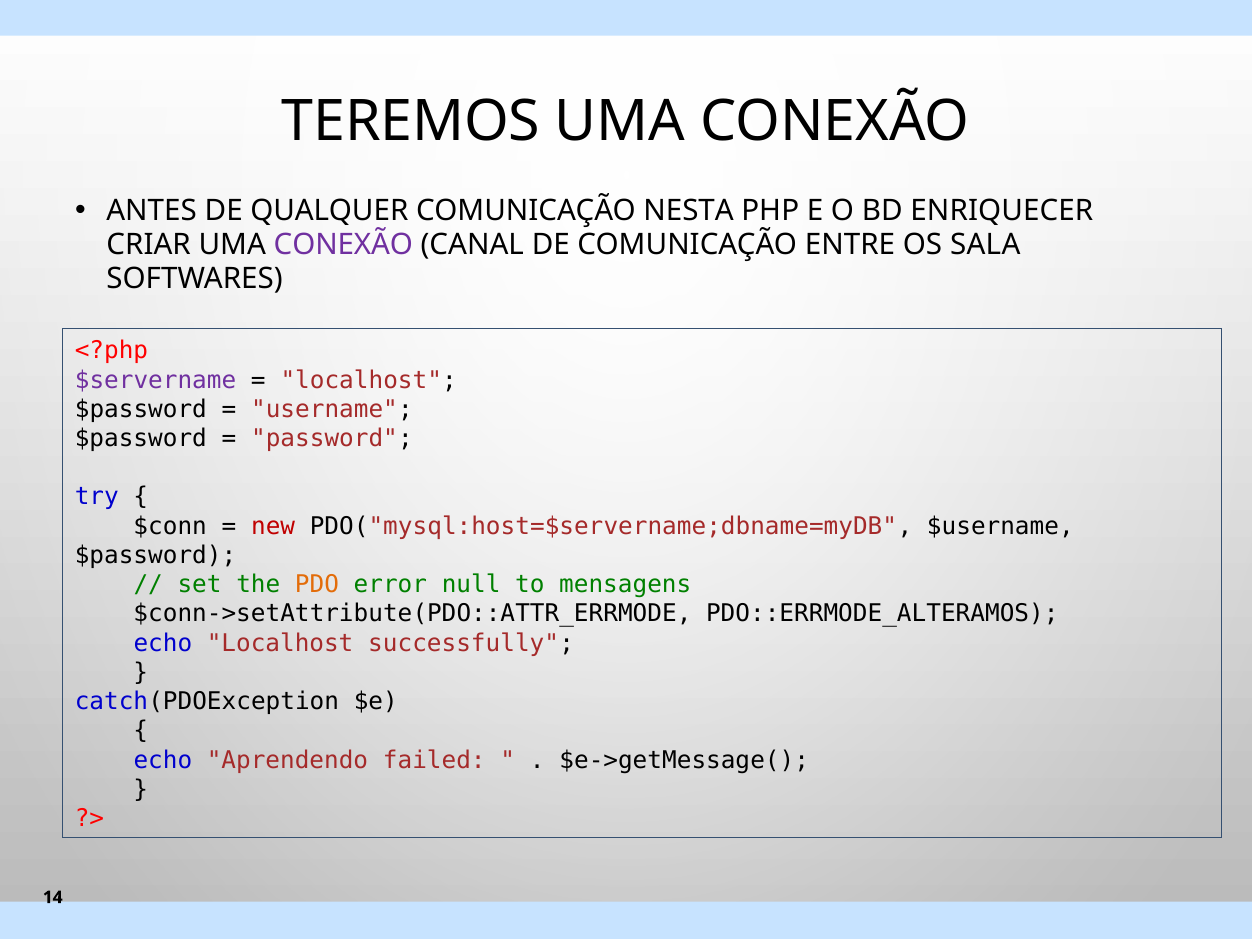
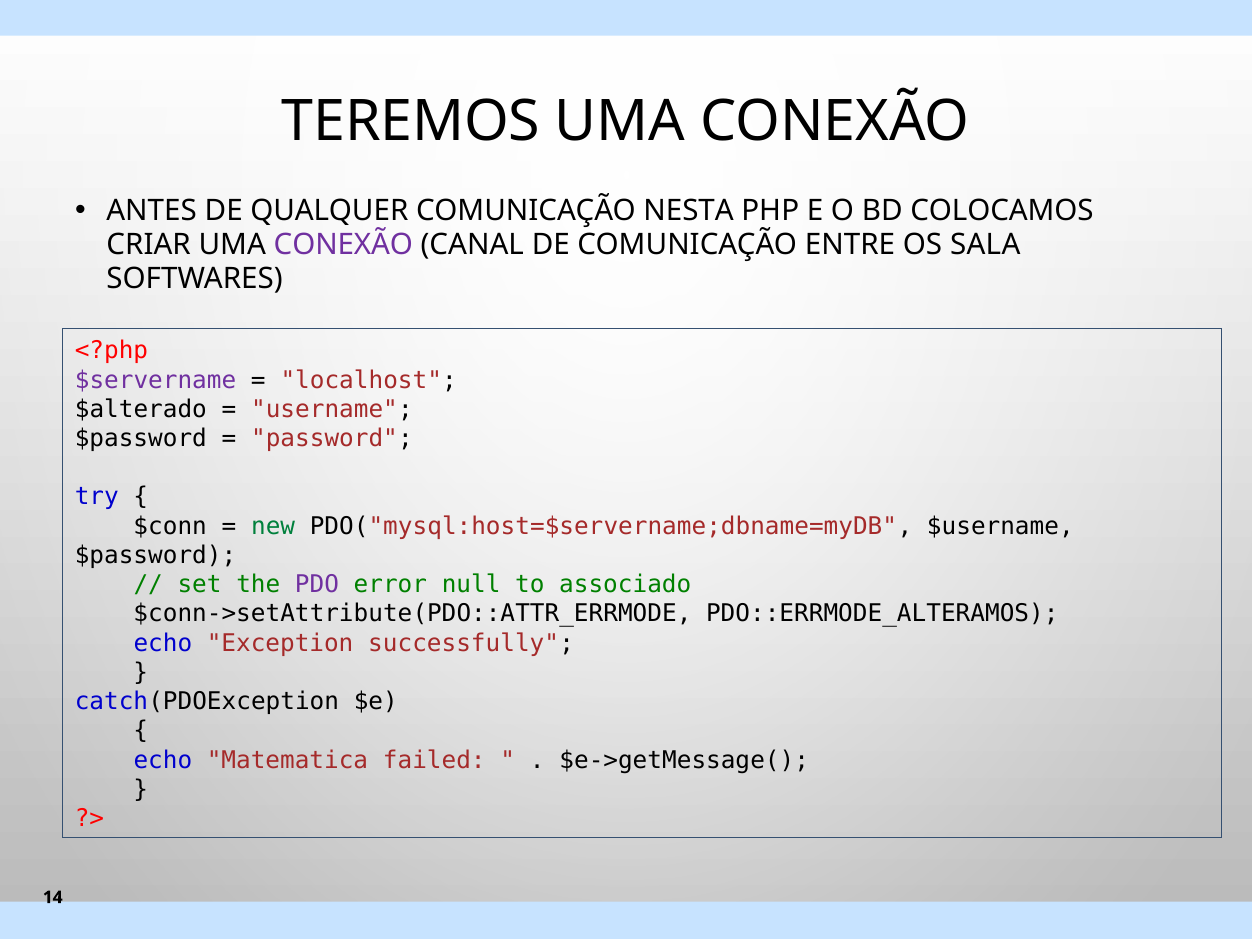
ENRIQUECER: ENRIQUECER -> COLOCAMOS
$password at (141, 409): $password -> $alterado
new colour: red -> green
PDO colour: orange -> purple
mensagens: mensagens -> associado
echo Localhost: Localhost -> Exception
Aprendendo: Aprendendo -> Matematica
